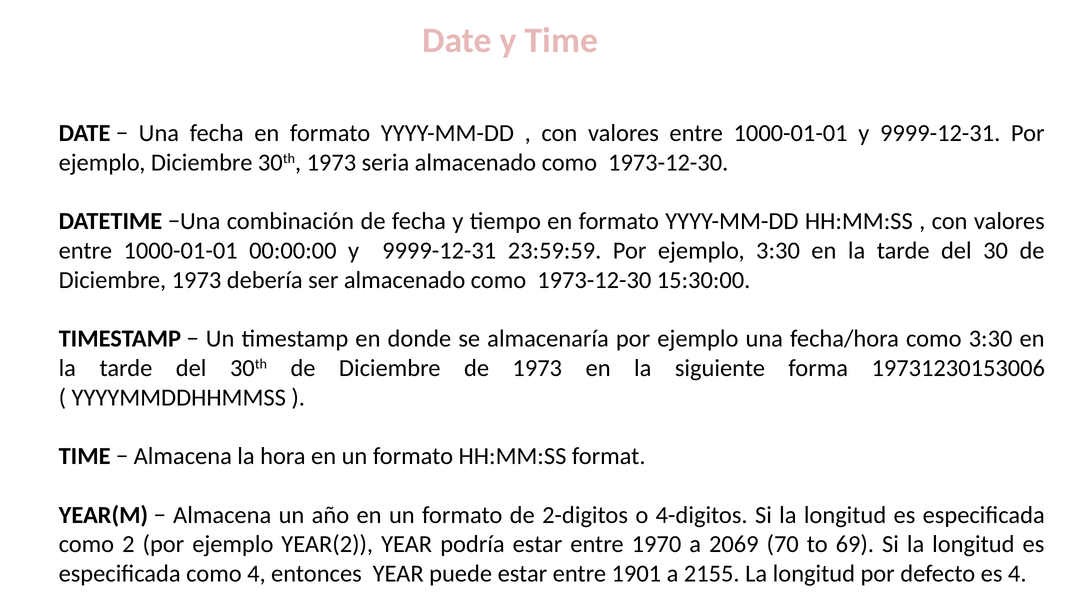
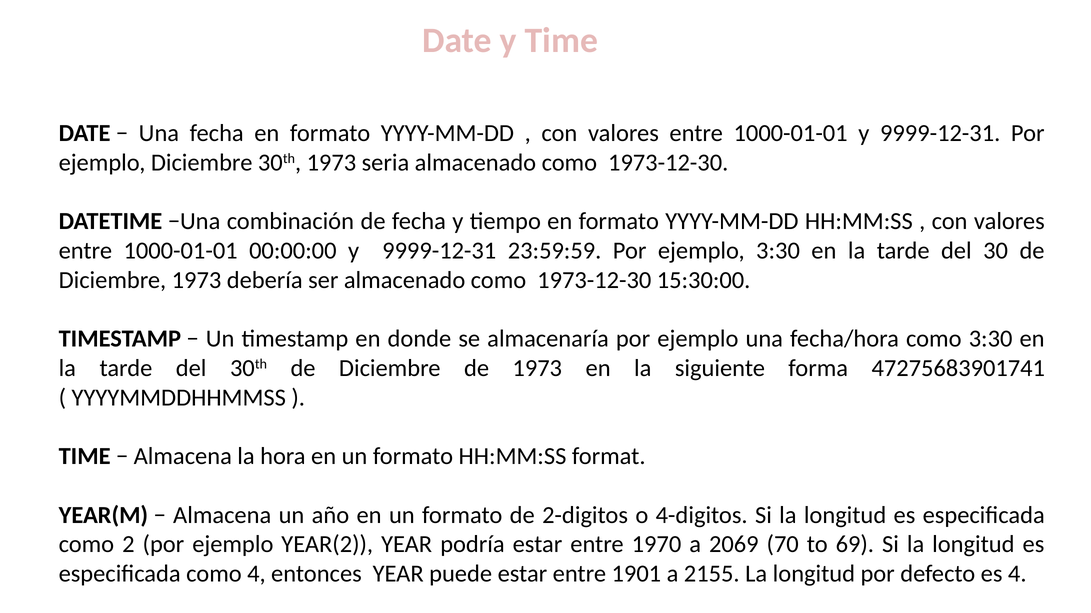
19731230153006: 19731230153006 -> 47275683901741
